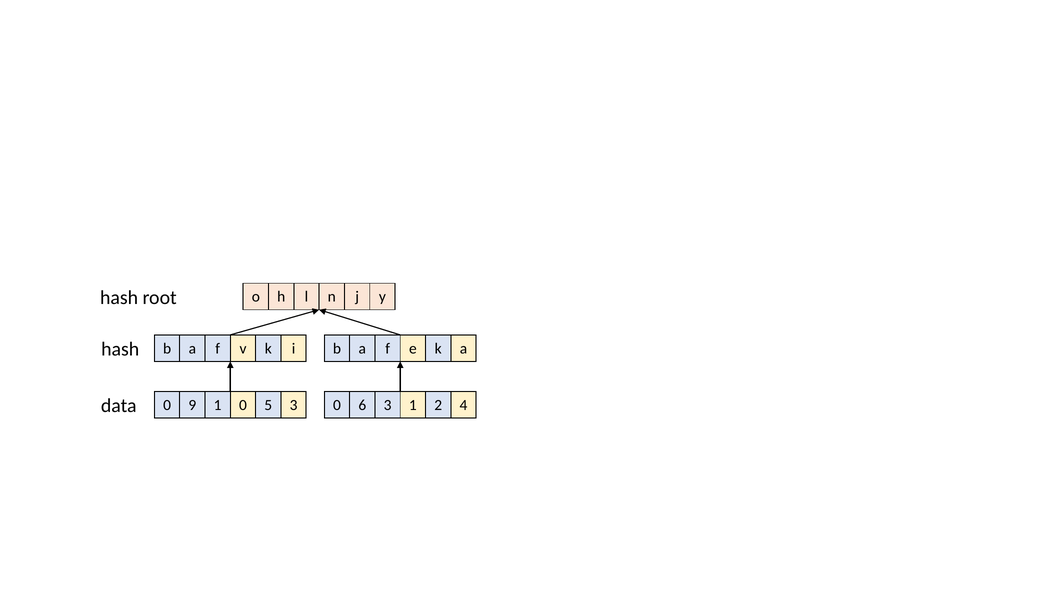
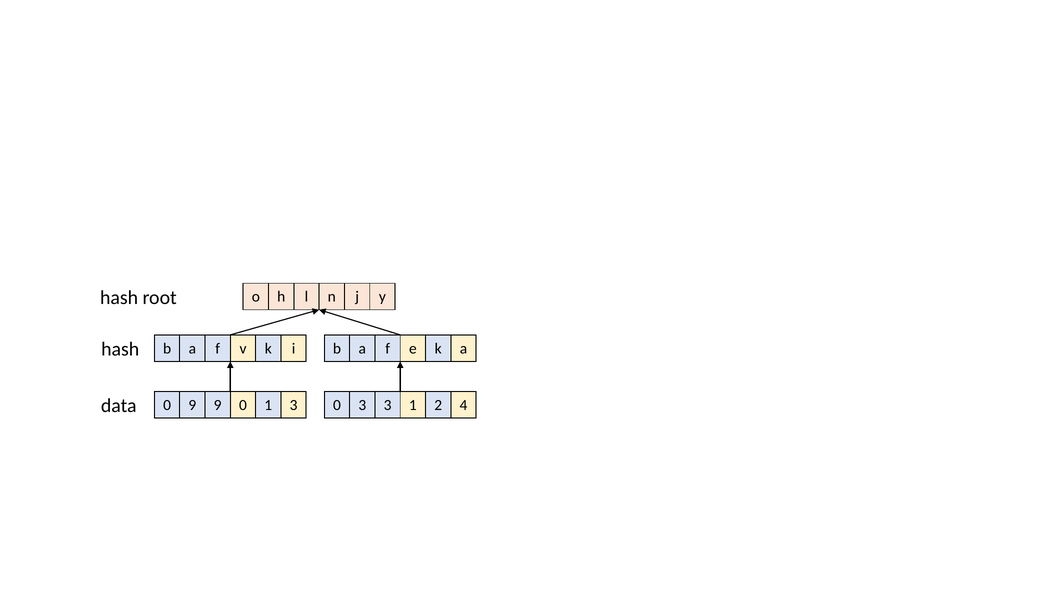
9 1: 1 -> 9
0 5: 5 -> 1
0 6: 6 -> 3
